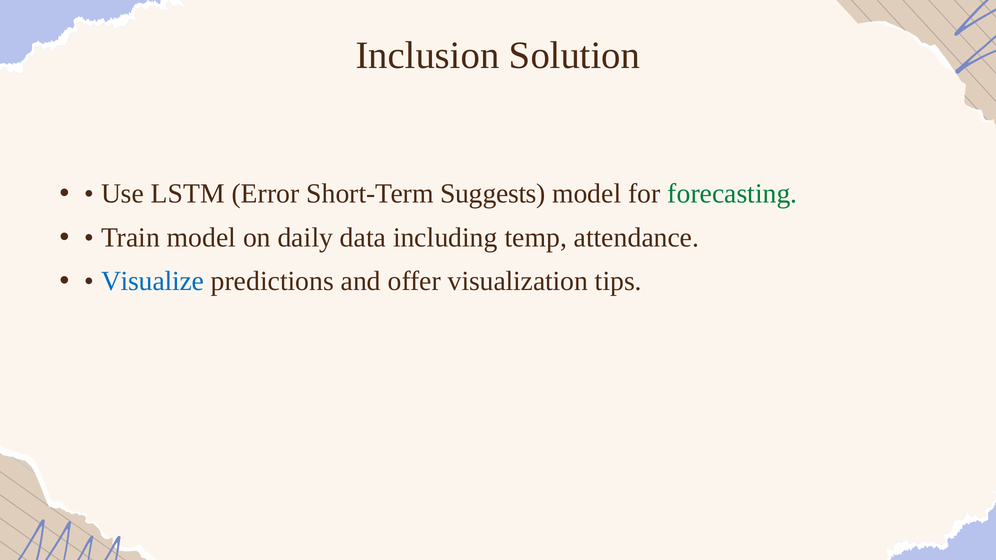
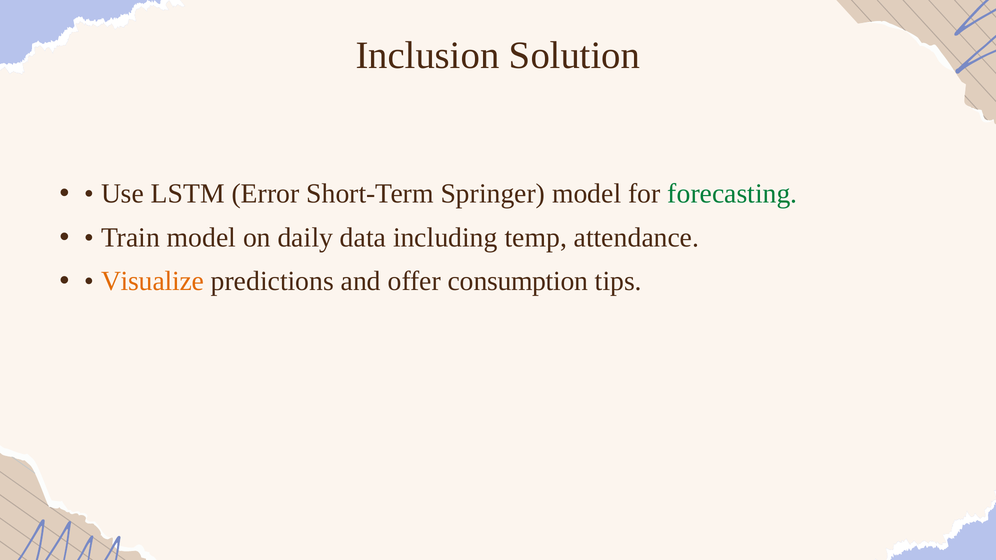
Suggests: Suggests -> Springer
Visualize colour: blue -> orange
visualization: visualization -> consumption
